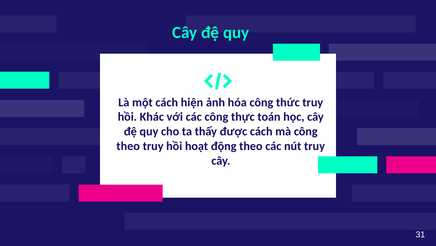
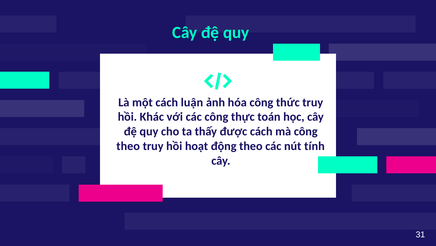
hiện: hiện -> luận
nút truy: truy -> tính
